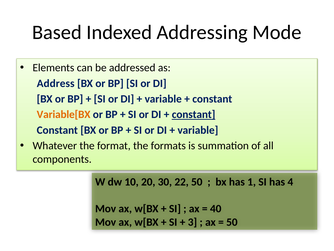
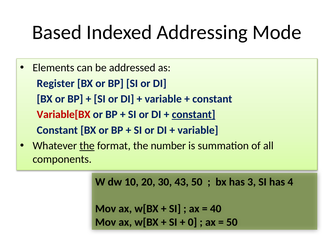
Address: Address -> Register
Variable[BX colour: orange -> red
the at (87, 145) underline: none -> present
formats: formats -> number
22: 22 -> 43
1: 1 -> 3
3: 3 -> 0
